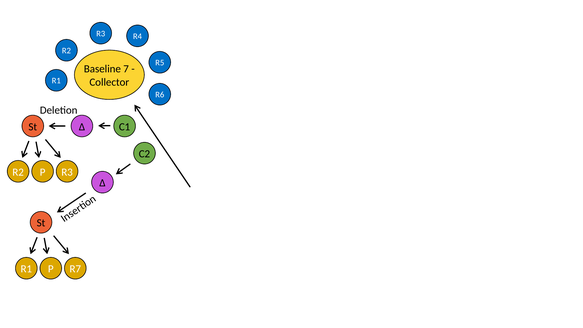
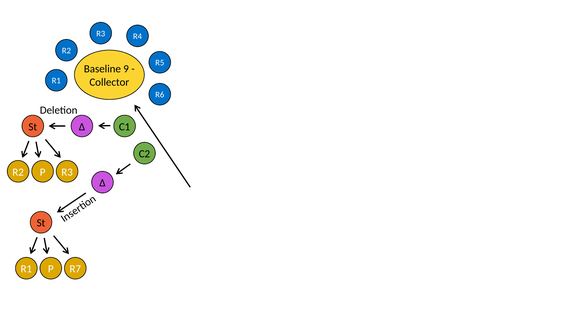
7: 7 -> 9
